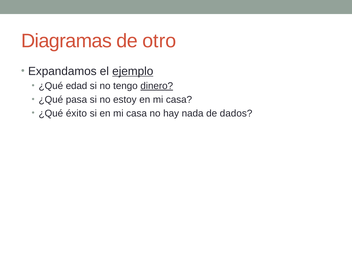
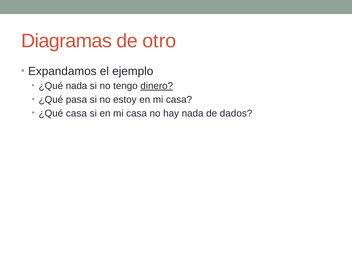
ejemplo underline: present -> none
¿Qué edad: edad -> nada
¿Qué éxito: éxito -> casa
